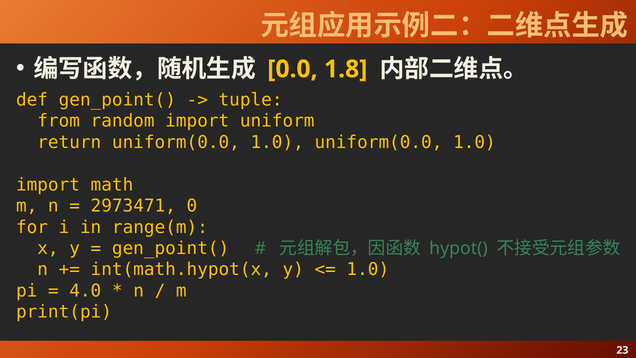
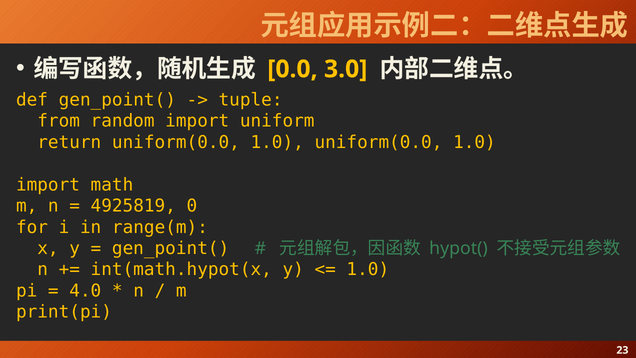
1.8: 1.8 -> 3.0
2973471: 2973471 -> 4925819
